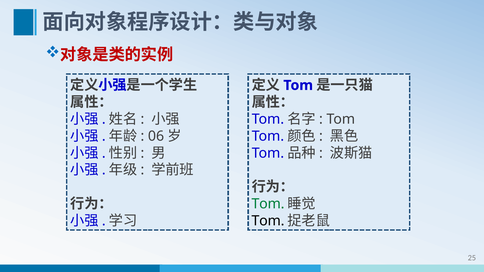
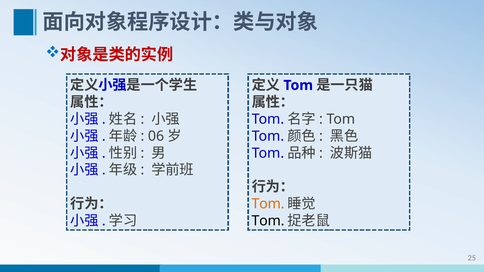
Tom at (268, 204) colour: green -> orange
